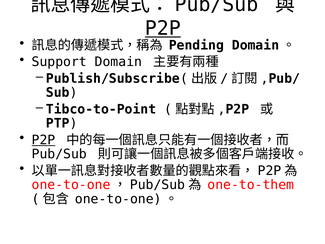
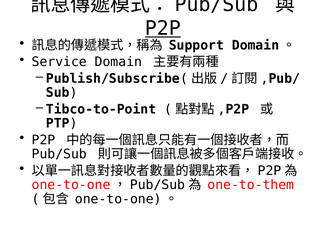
Pending: Pending -> Support
Support: Support -> Service
P2P at (44, 140) underline: present -> none
